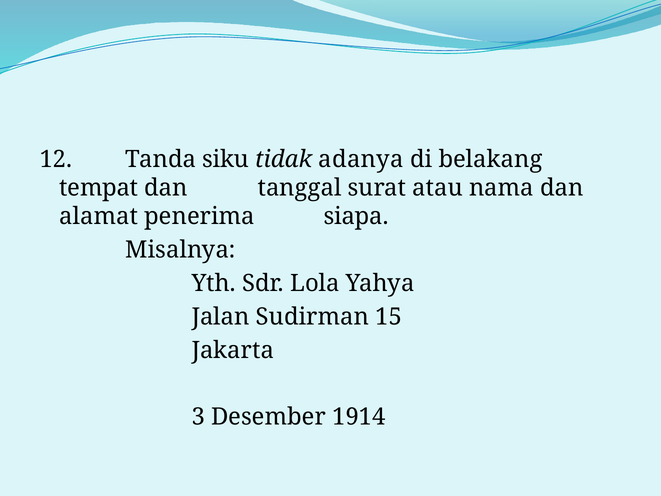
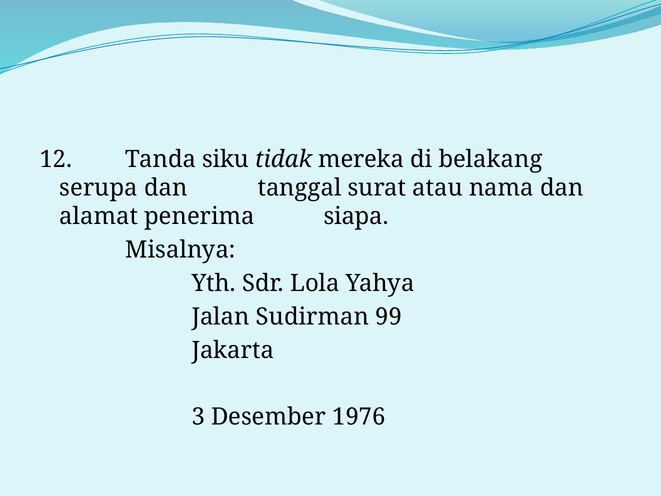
adanya: adanya -> mereka
tempat: tempat -> serupa
15: 15 -> 99
1914: 1914 -> 1976
